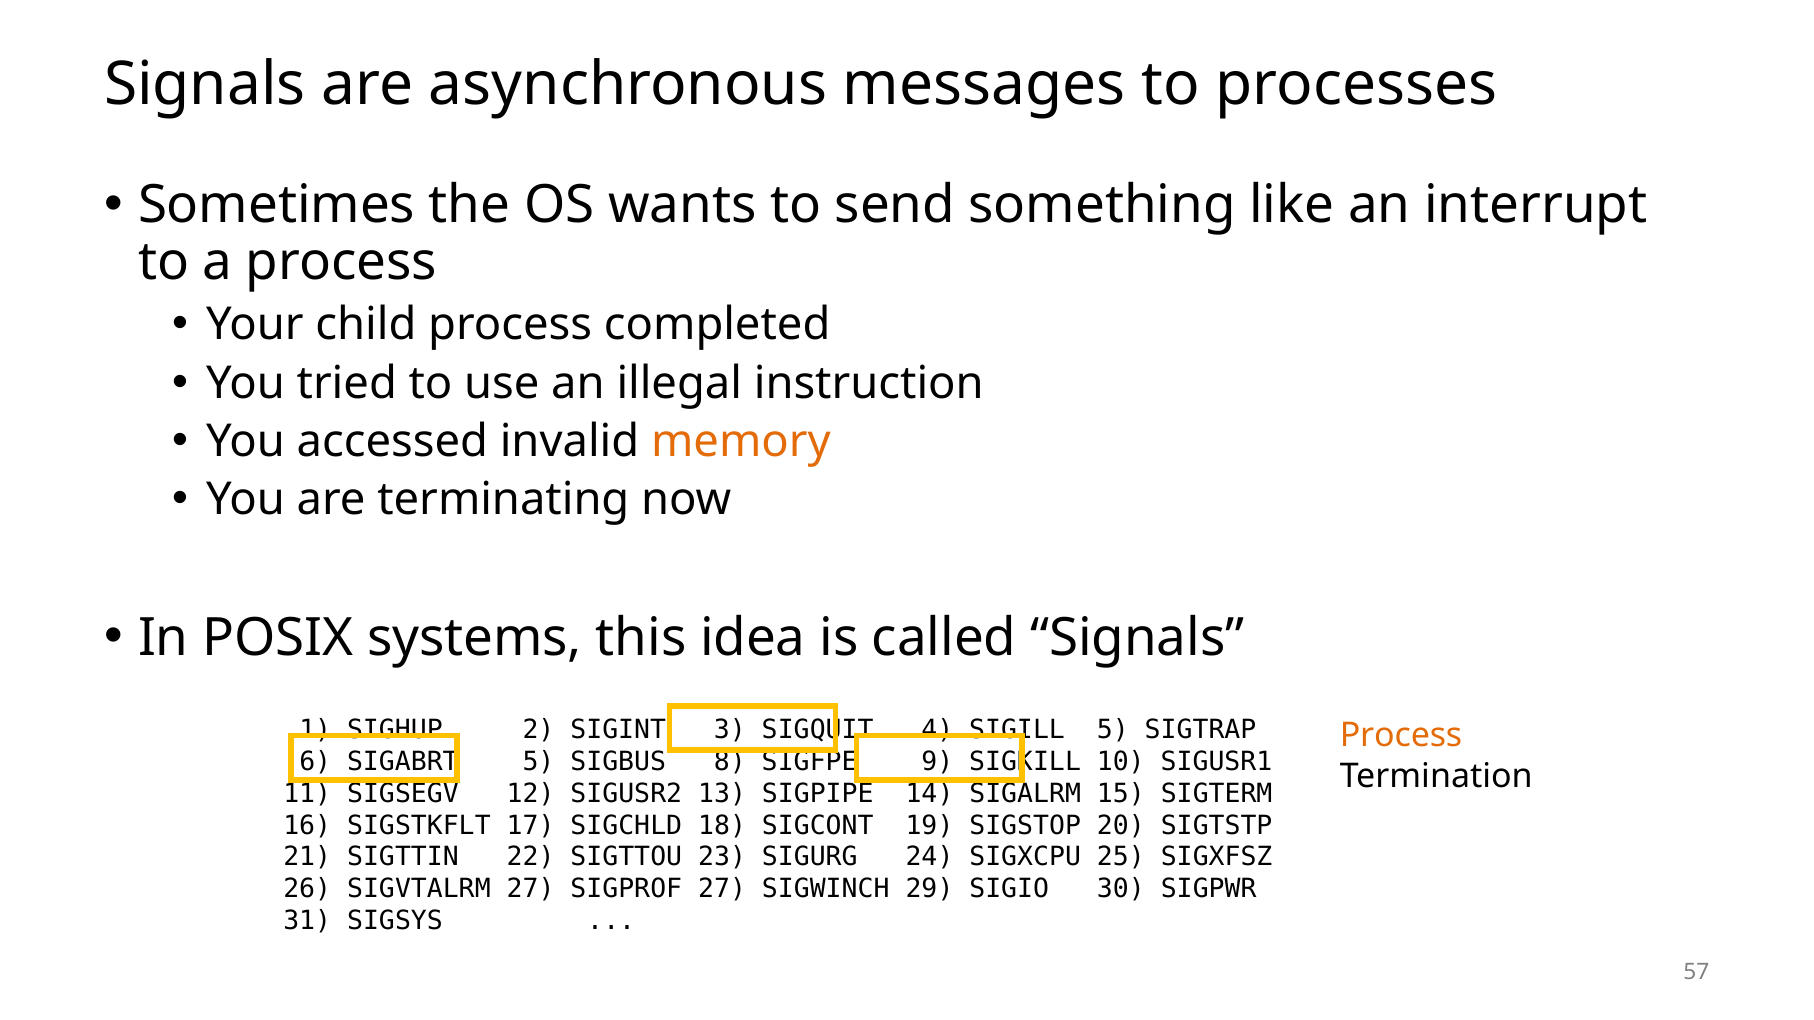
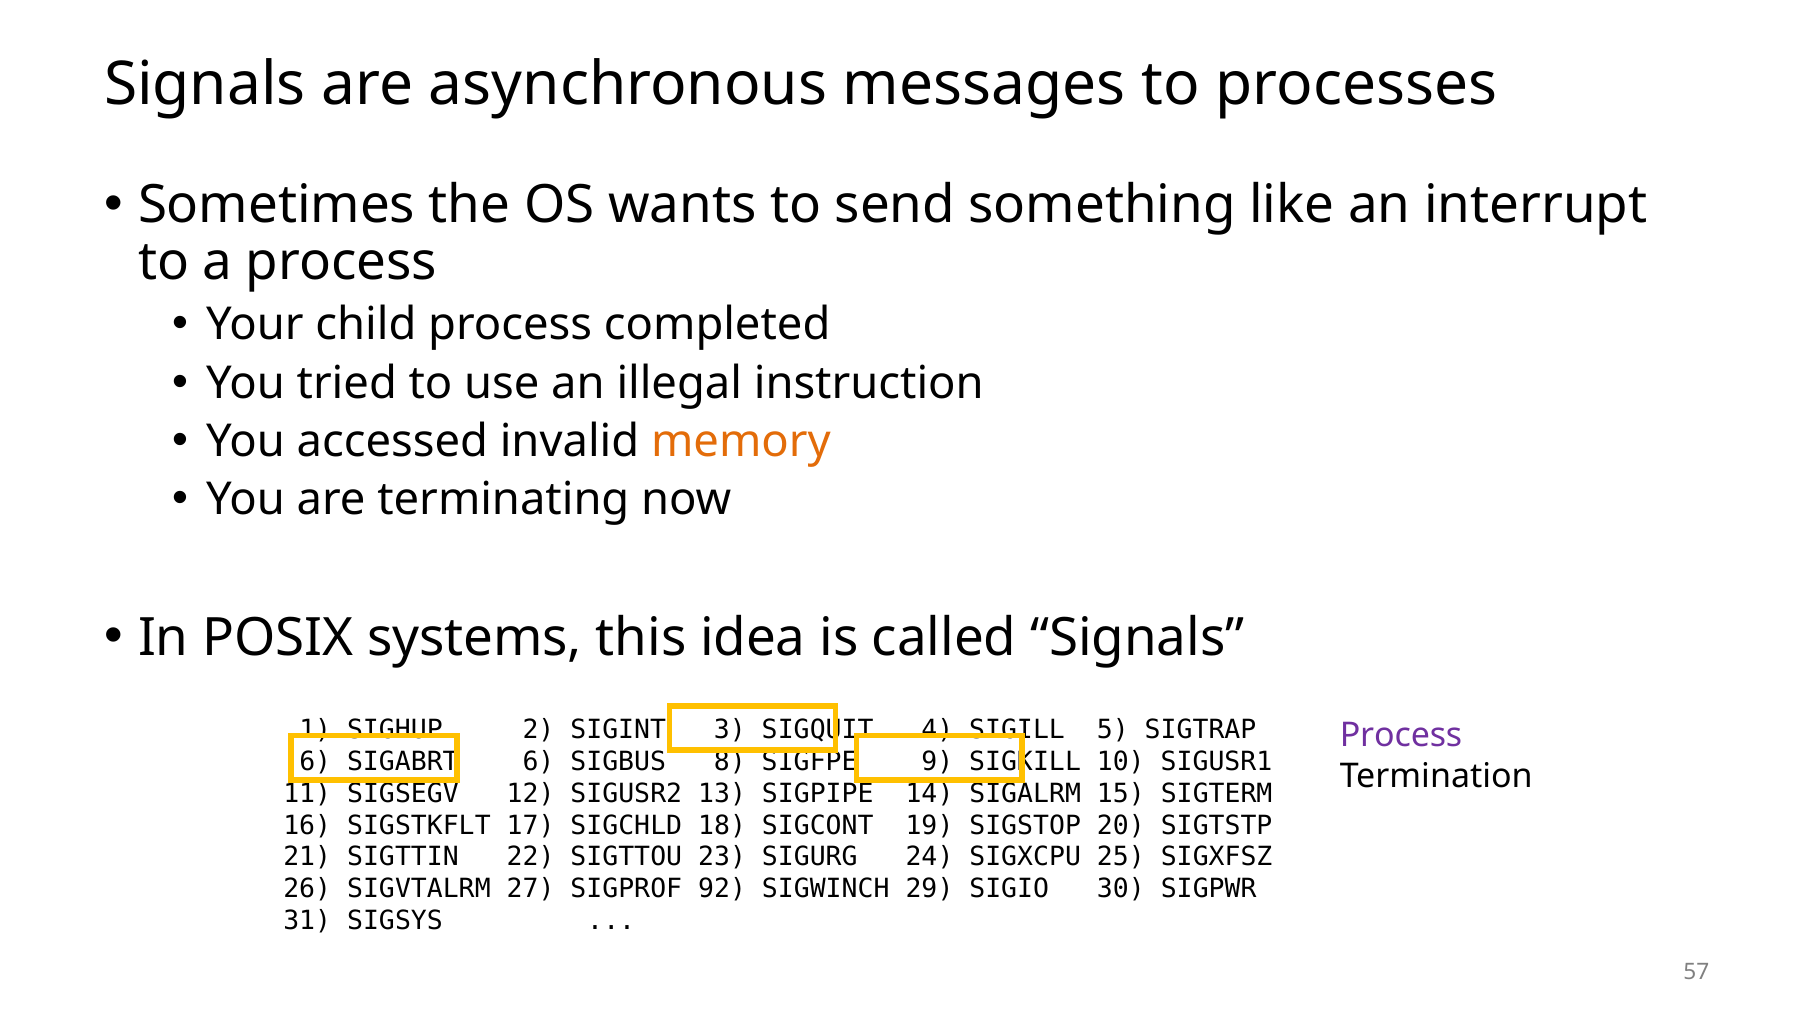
Process at (1401, 735) colour: orange -> purple
SIGABRT 5: 5 -> 6
SIGPROF 27: 27 -> 92
